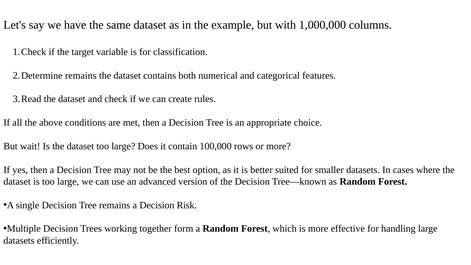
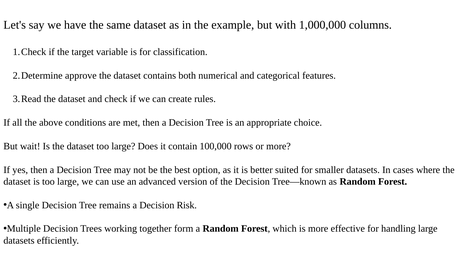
remains at (81, 75): remains -> approve
